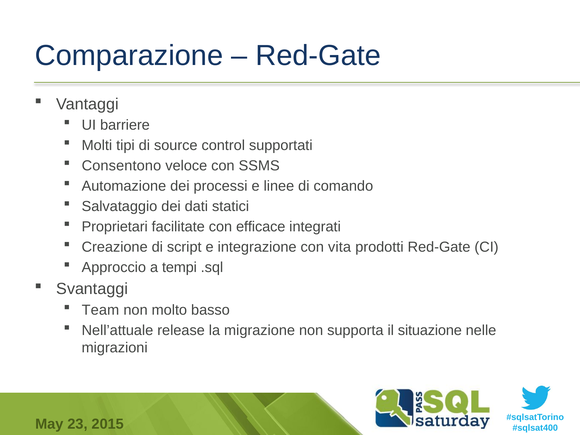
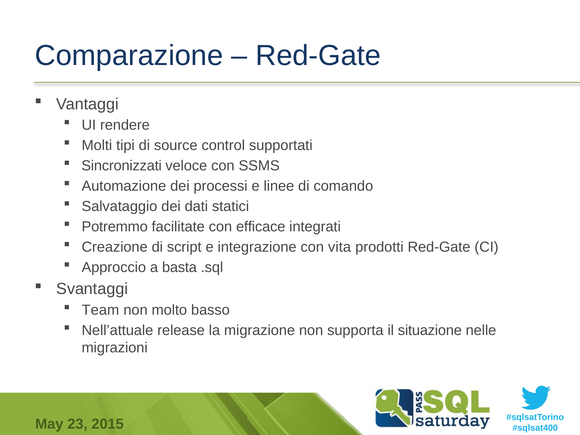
barriere: barriere -> rendere
Consentono: Consentono -> Sincronizzati
Proprietari: Proprietari -> Potremmo
tempi: tempi -> basta
